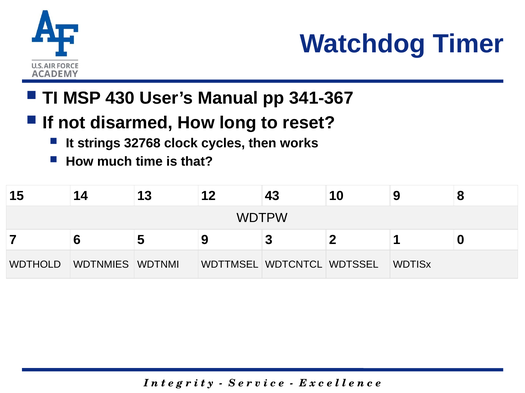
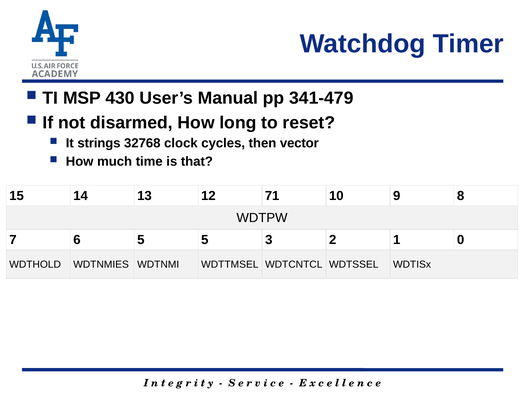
341-367: 341-367 -> 341-479
works: works -> vector
43: 43 -> 71
5 9: 9 -> 5
